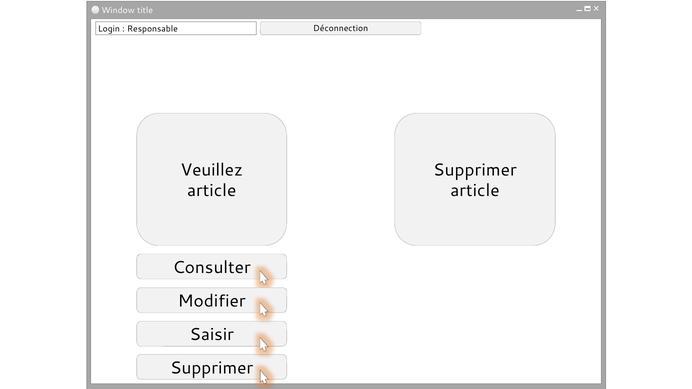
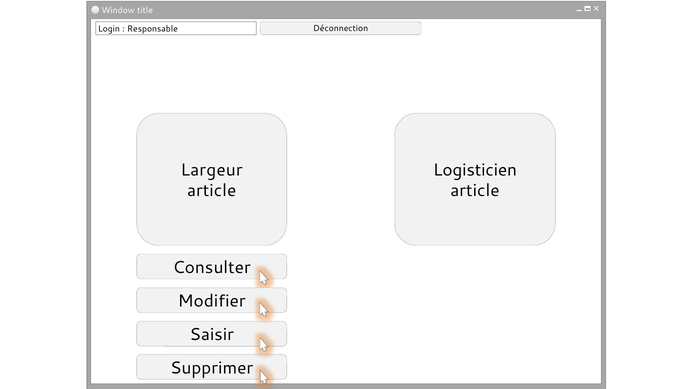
Veuillez: Veuillez -> Largeur
Supprimer at (475, 170): Supprimer -> Logisticien
